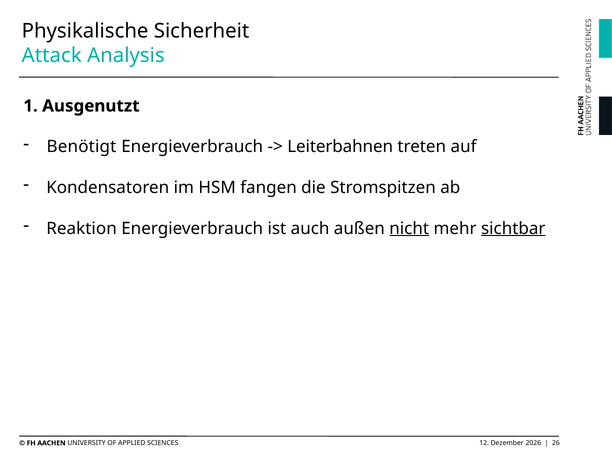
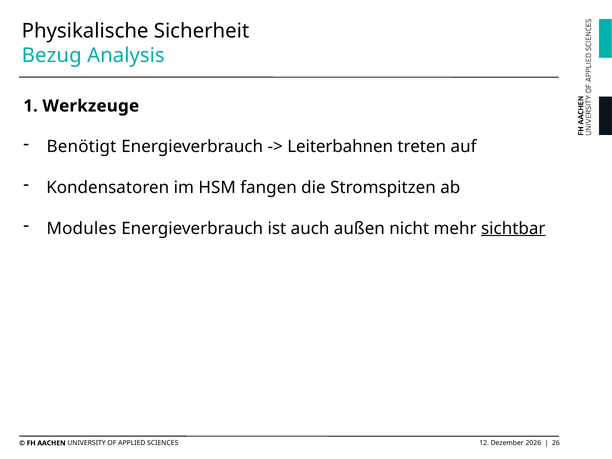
Attack: Attack -> Bezug
Ausgenutzt: Ausgenutzt -> Werkzeuge
Reaktion: Reaktion -> Modules
nicht underline: present -> none
